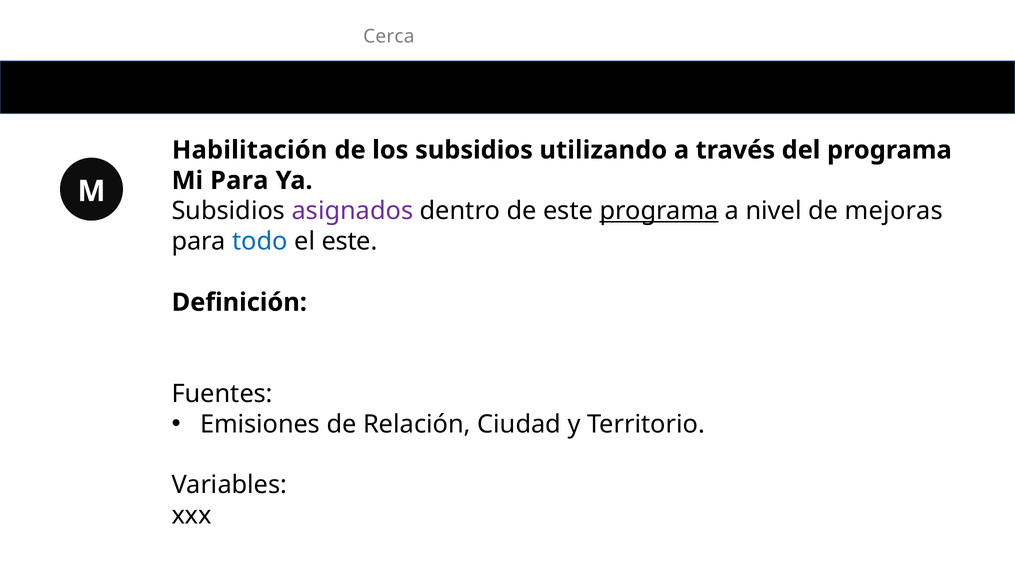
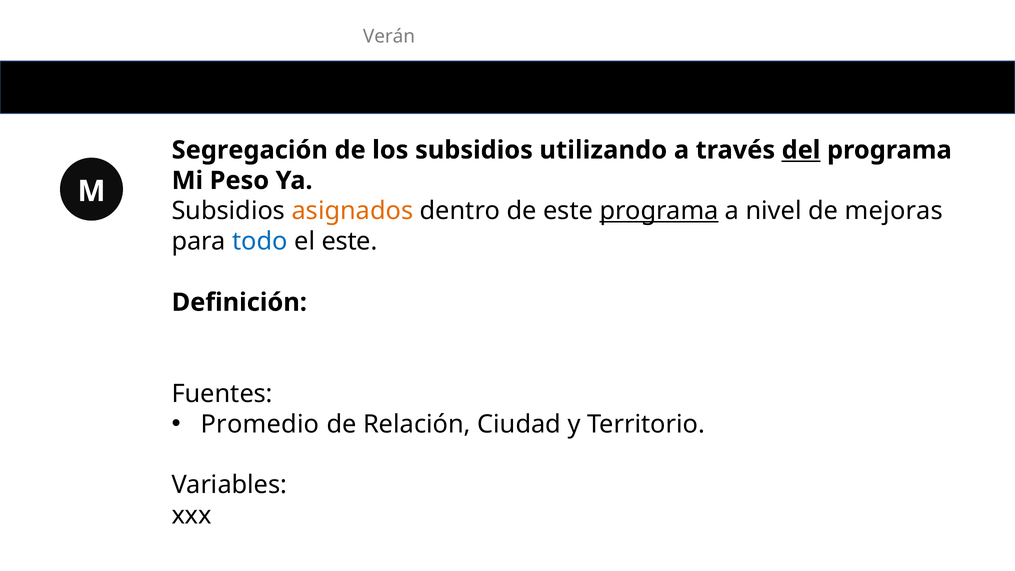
Cerca: Cerca -> Verán
Habilitación: Habilitación -> Segregación
del underline: none -> present
Mi Para: Para -> Peso
asignados colour: purple -> orange
Emisiones: Emisiones -> Promedio
